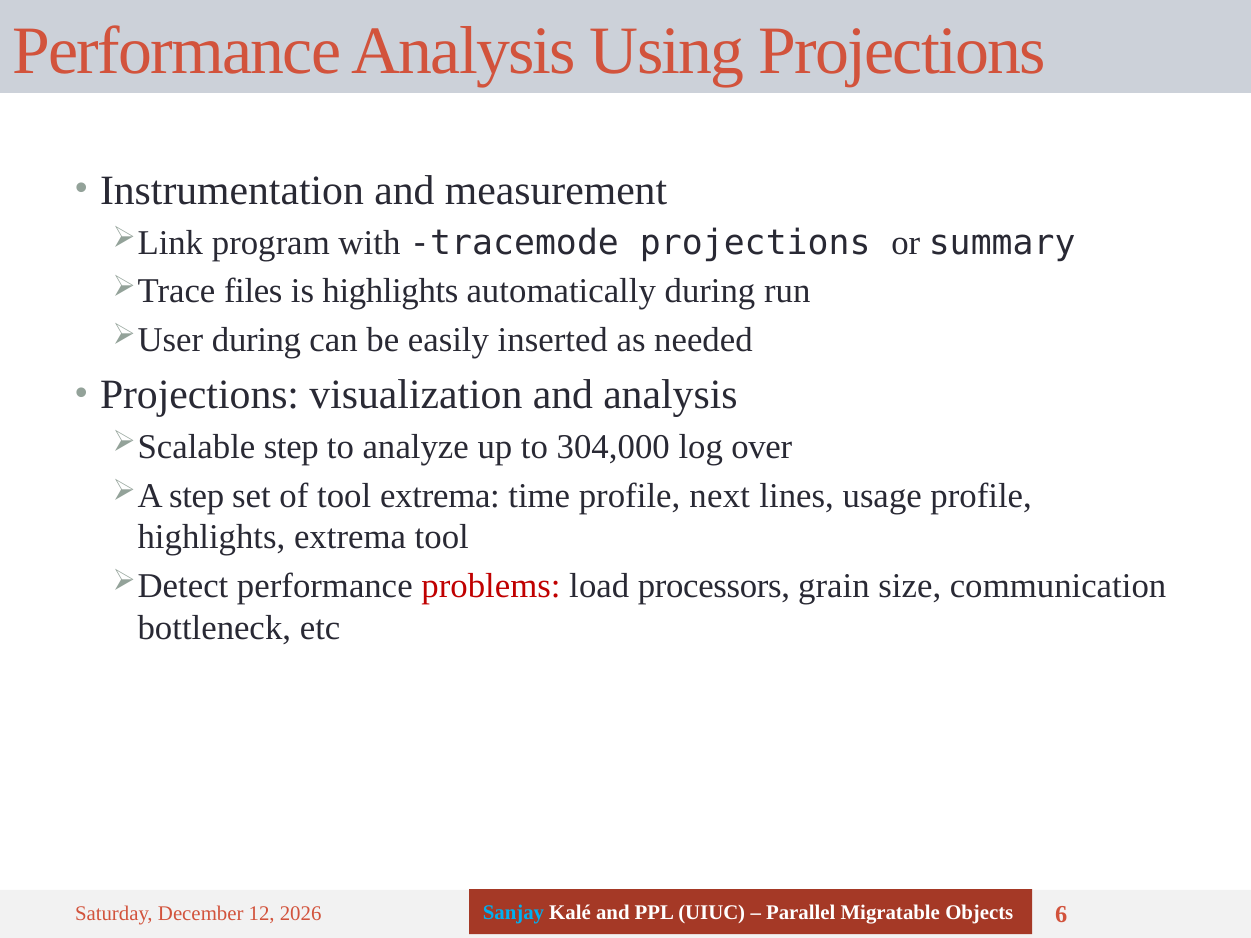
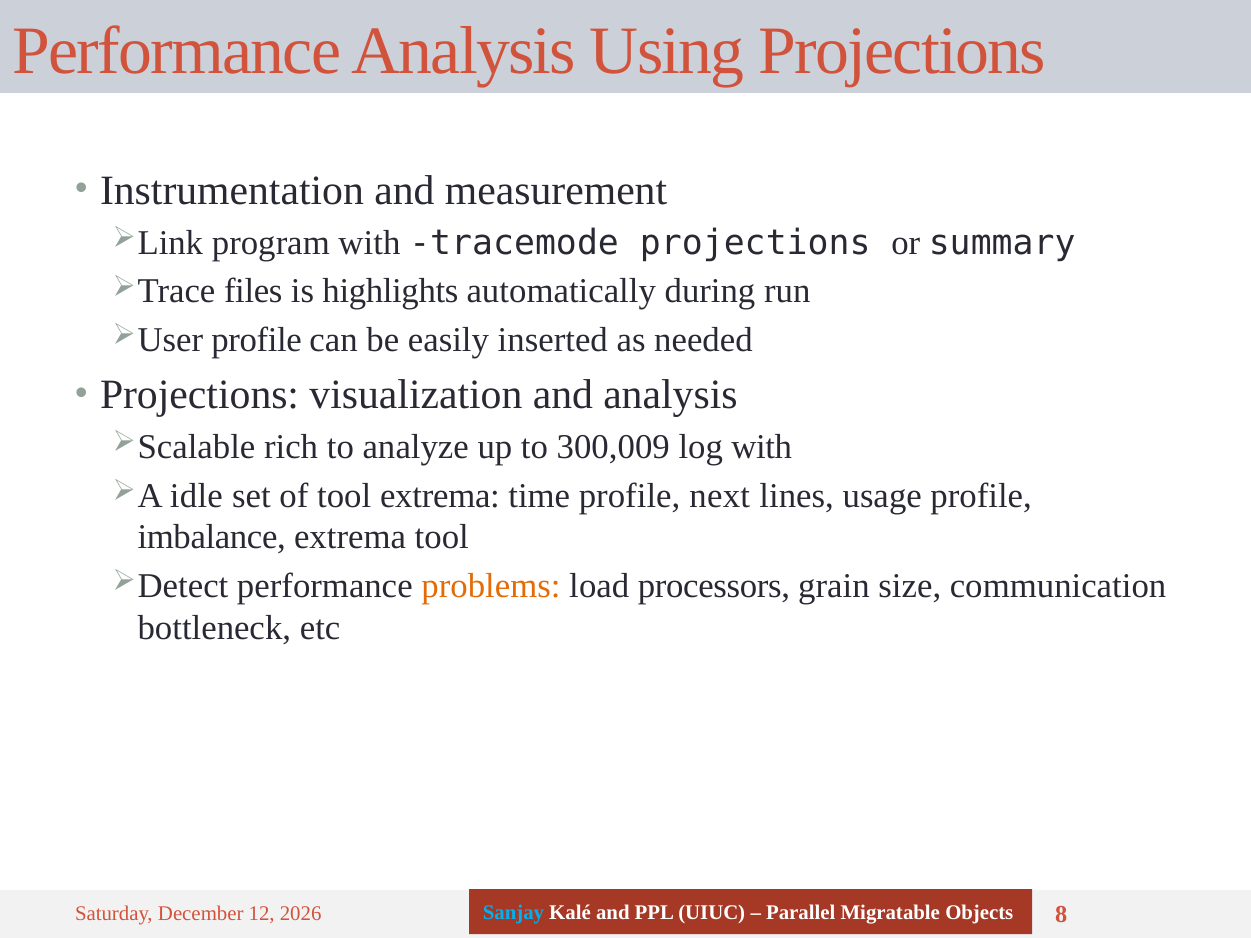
during at (257, 340): during -> profile
step at (291, 447): step -> rich
304,000: 304,000 -> 300,009
log over: over -> with
step at (197, 496): step -> idle
highlights at (211, 538): highlights -> imbalance
problems colour: red -> orange
6: 6 -> 8
